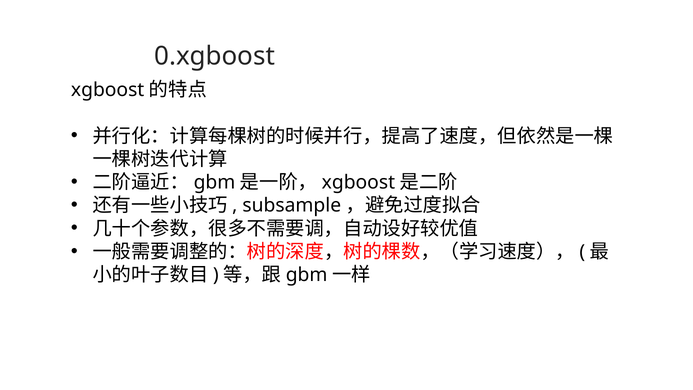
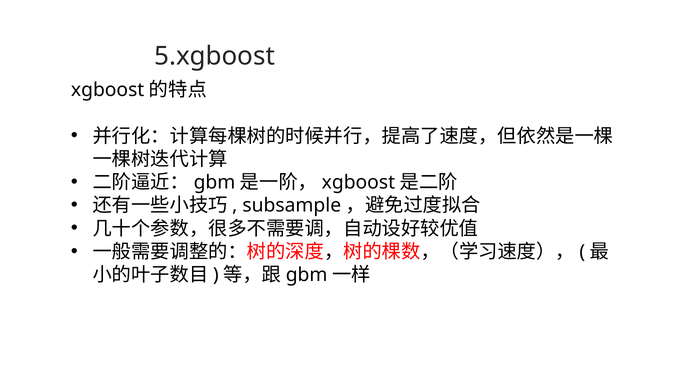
0.xgboost: 0.xgboost -> 5.xgboost
